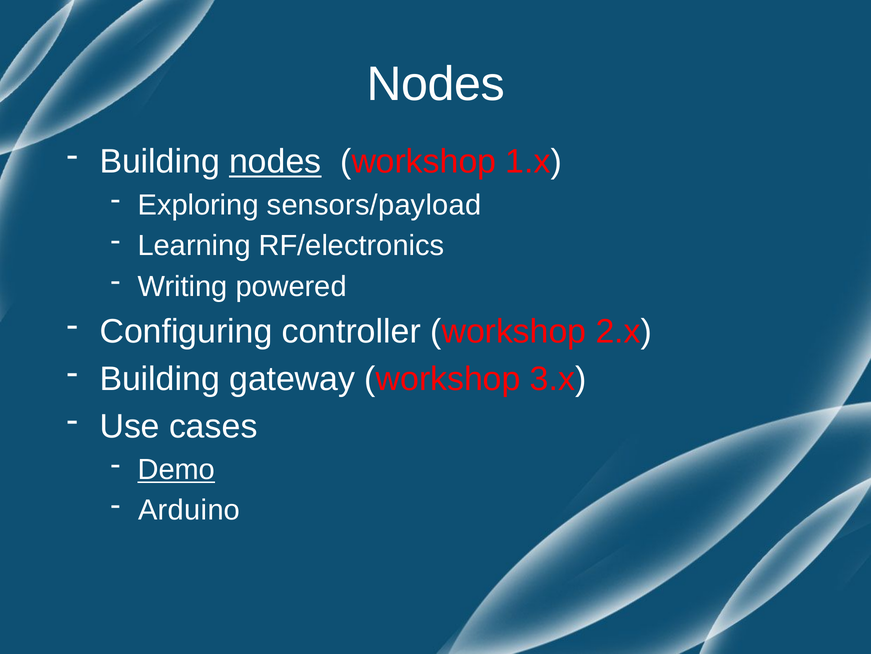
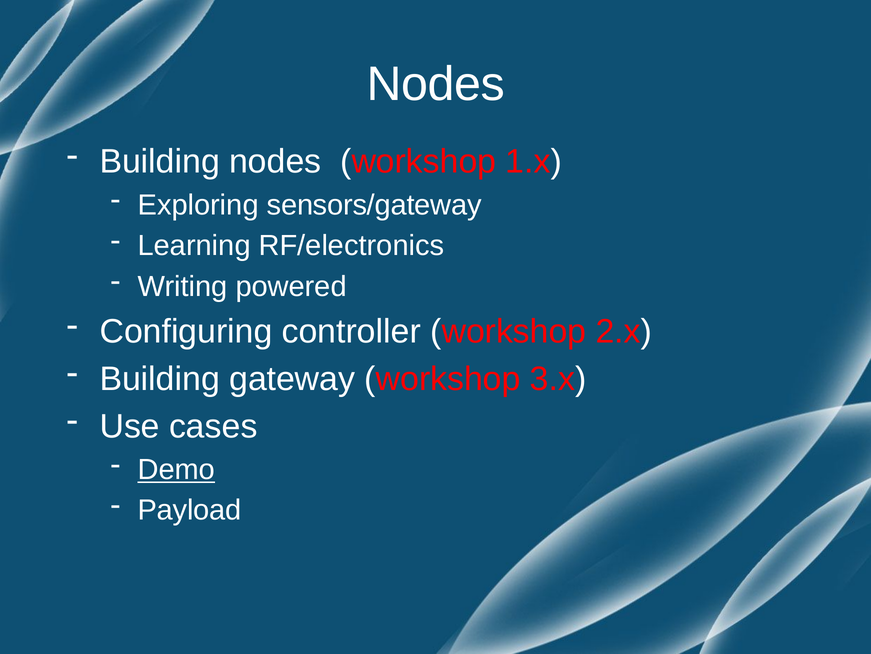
nodes at (275, 162) underline: present -> none
sensors/payload: sensors/payload -> sensors/gateway
Arduino: Arduino -> Payload
